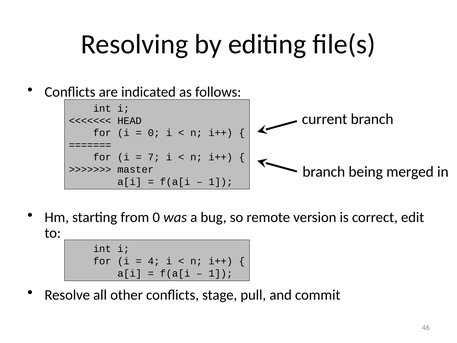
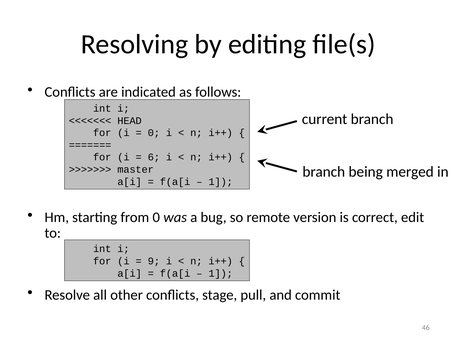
7: 7 -> 6
4: 4 -> 9
